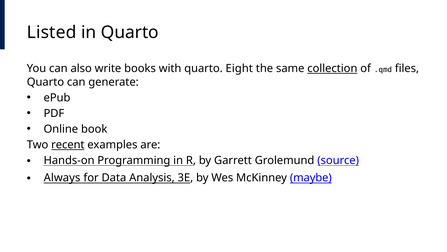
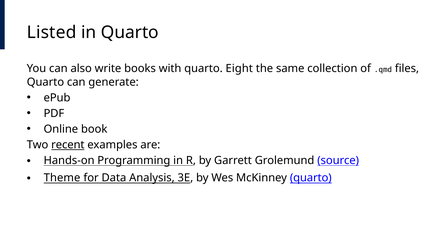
collection underline: present -> none
Always: Always -> Theme
McKinney maybe: maybe -> quarto
